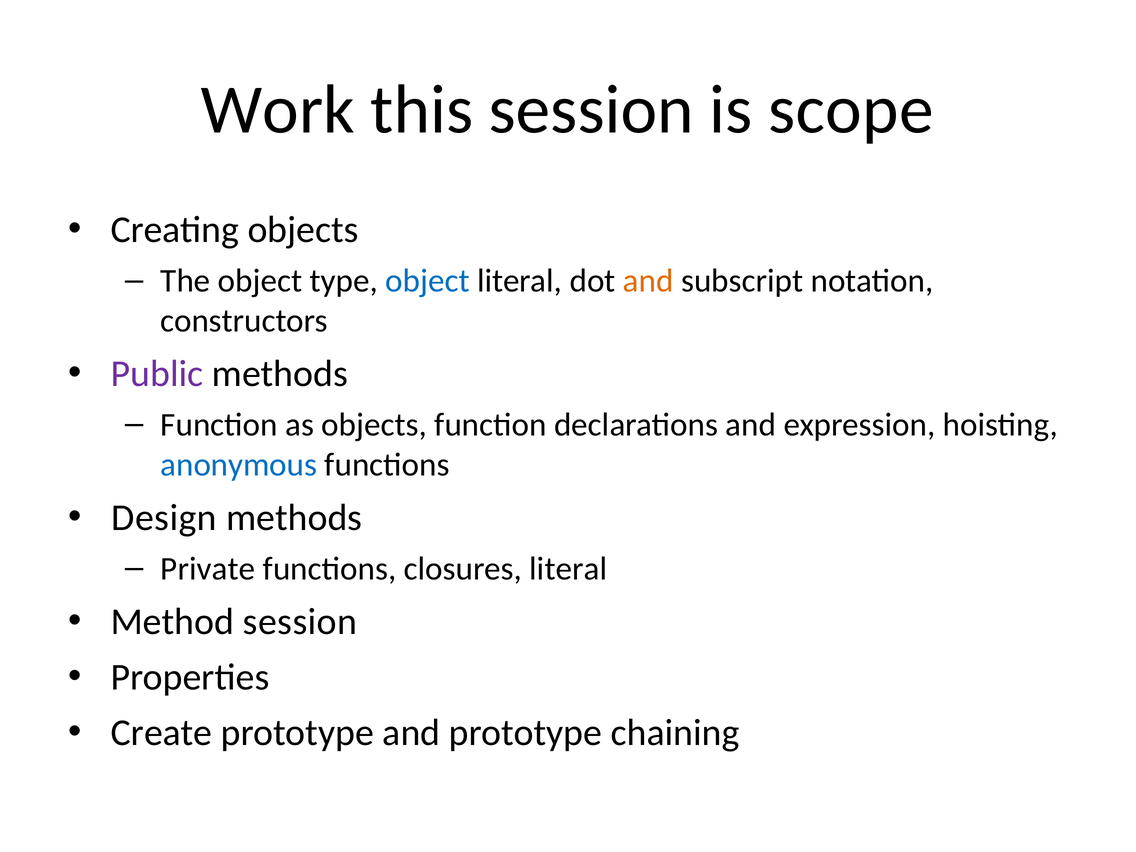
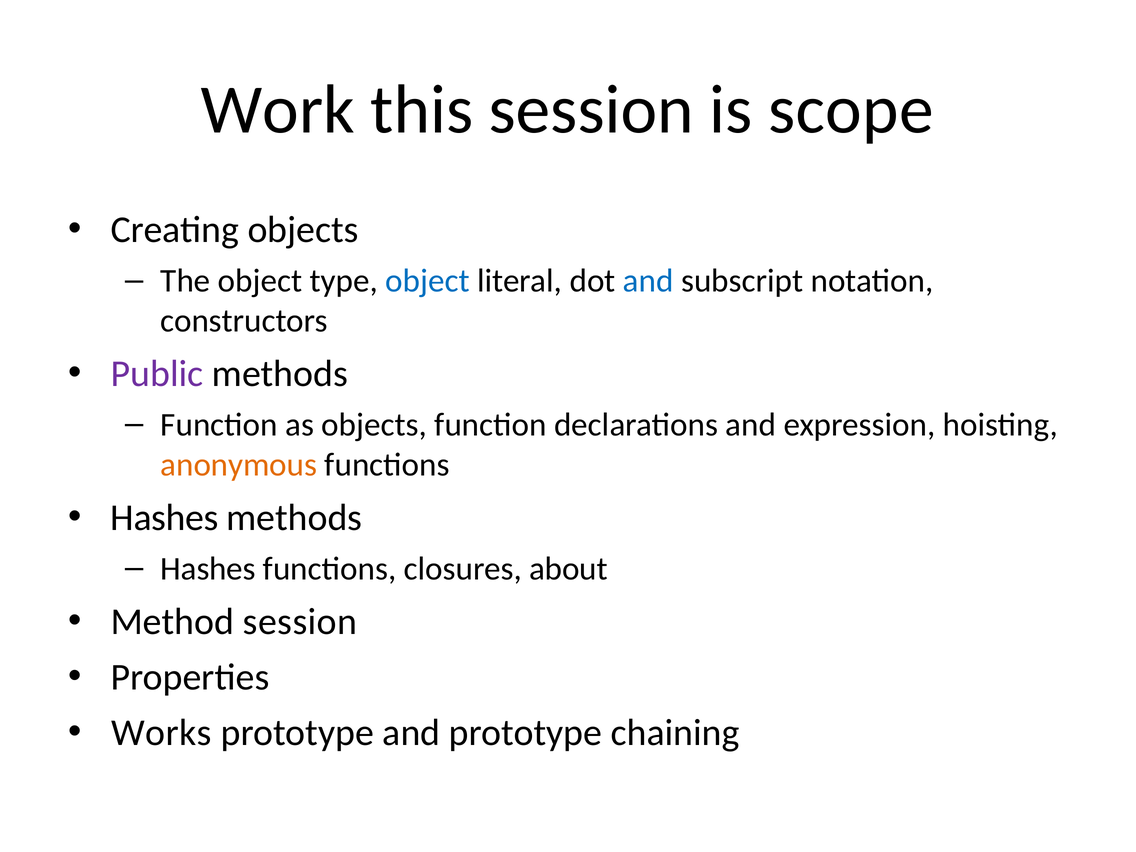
and at (648, 281) colour: orange -> blue
anonymous colour: blue -> orange
Design at (164, 518): Design -> Hashes
Private at (208, 569): Private -> Hashes
closures literal: literal -> about
Create: Create -> Works
